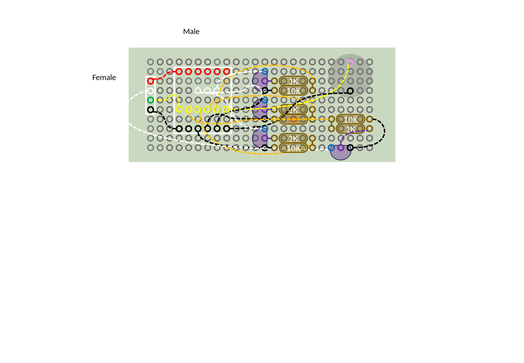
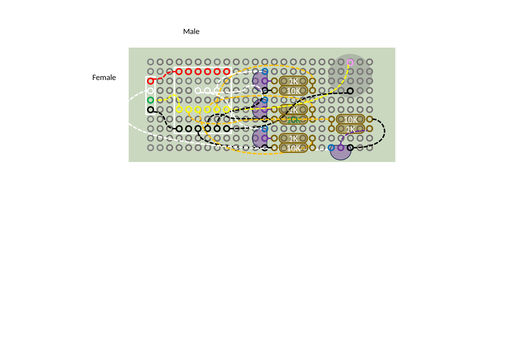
10K at (293, 120) colour: orange -> green
